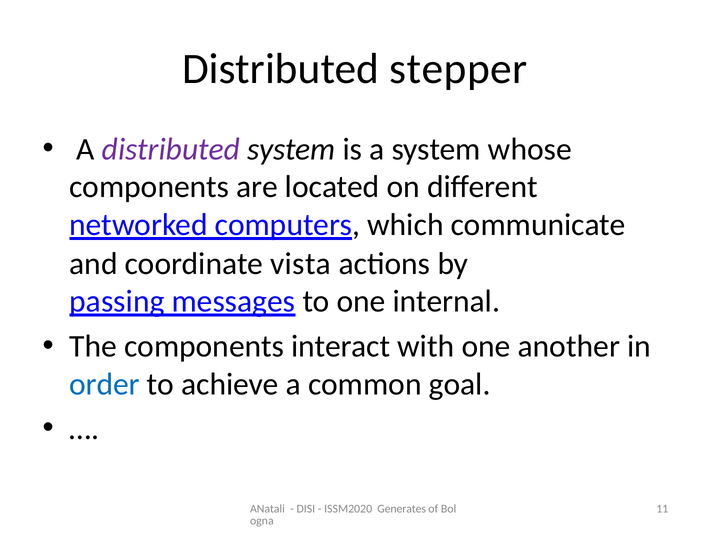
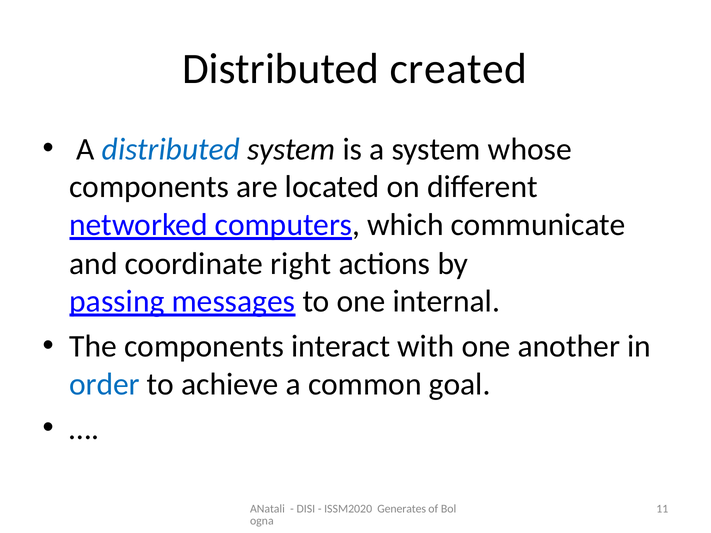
stepper: stepper -> created
distributed at (171, 149) colour: purple -> blue
vista: vista -> right
